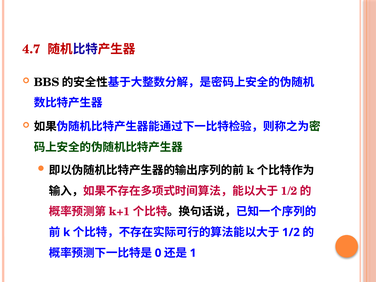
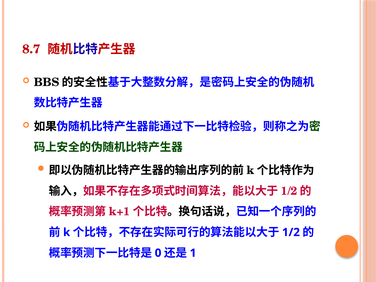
4.7: 4.7 -> 8.7
